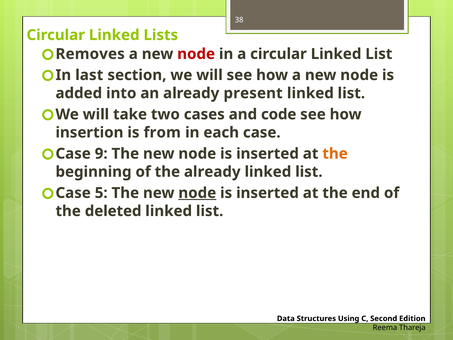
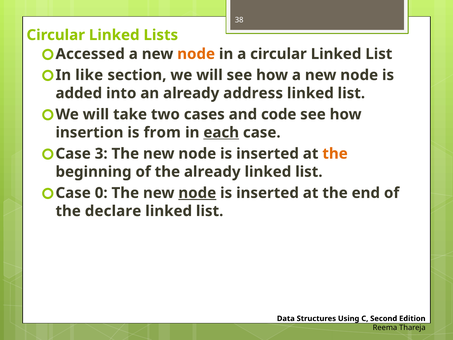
Removes: Removes -> Accessed
node at (196, 54) colour: red -> orange
last: last -> like
present: present -> address
each underline: none -> present
9: 9 -> 3
5: 5 -> 0
deleted: deleted -> declare
